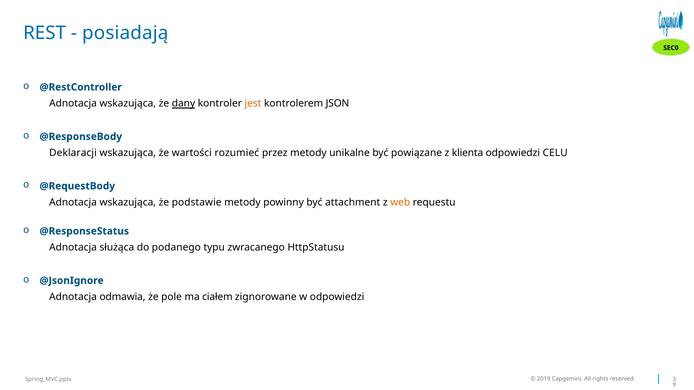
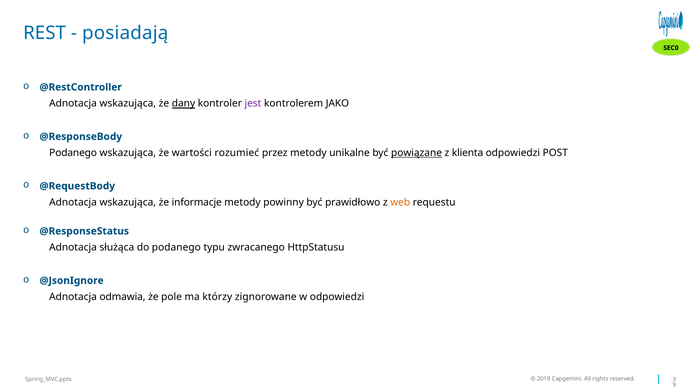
jest colour: orange -> purple
JSON: JSON -> JAKO
Deklaracji at (73, 153): Deklaracji -> Podanego
powiązane underline: none -> present
CELU: CELU -> POST
podstawie: podstawie -> informacje
attachment: attachment -> prawidłowo
ciałem: ciałem -> którzy
